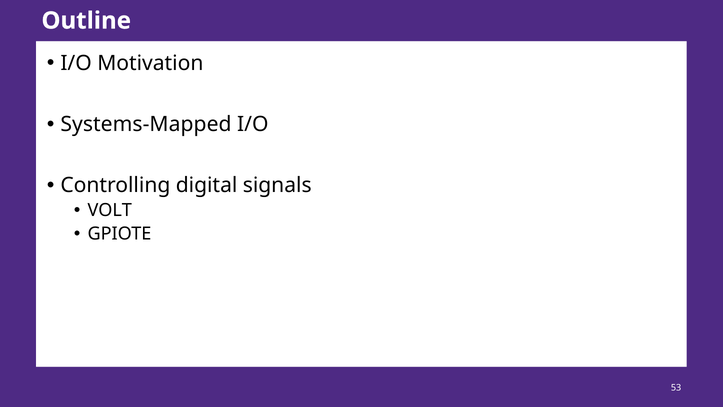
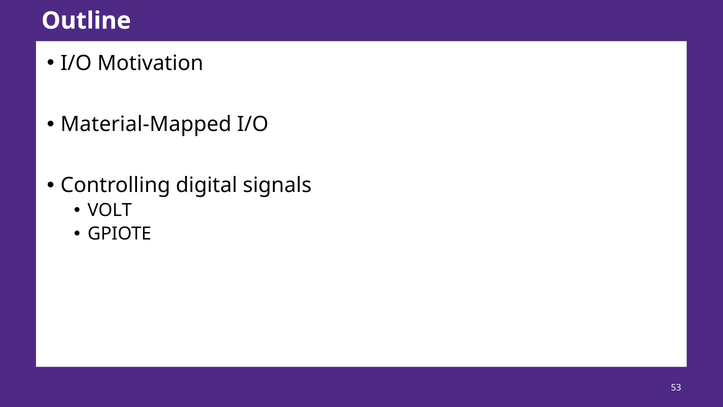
Systems-Mapped: Systems-Mapped -> Material-Mapped
